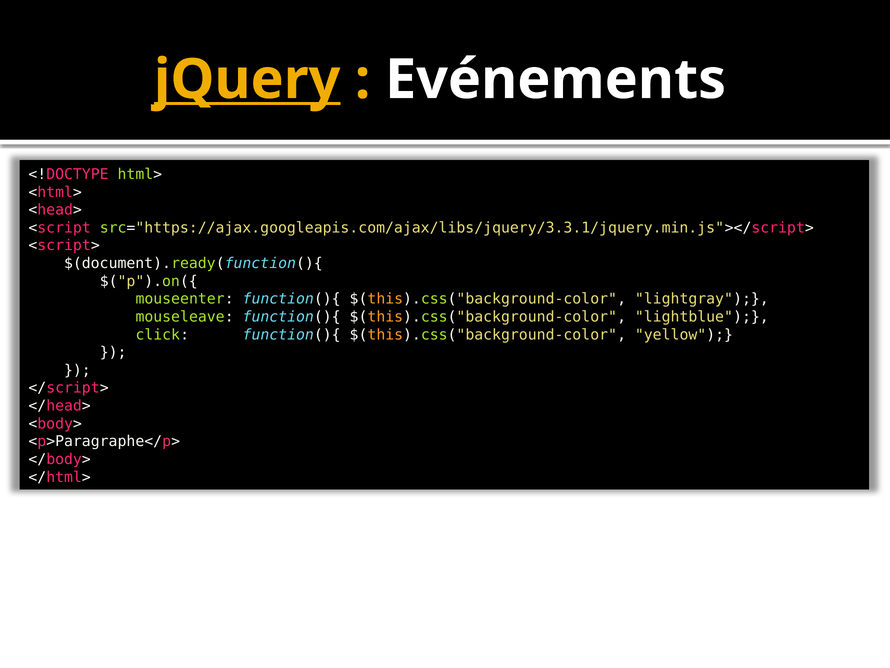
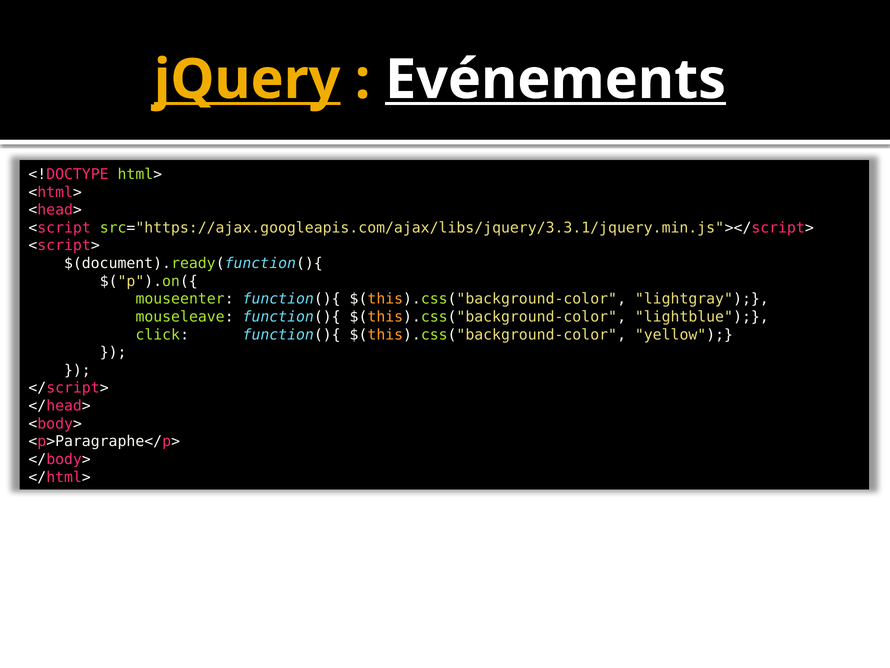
Evénements underline: none -> present
